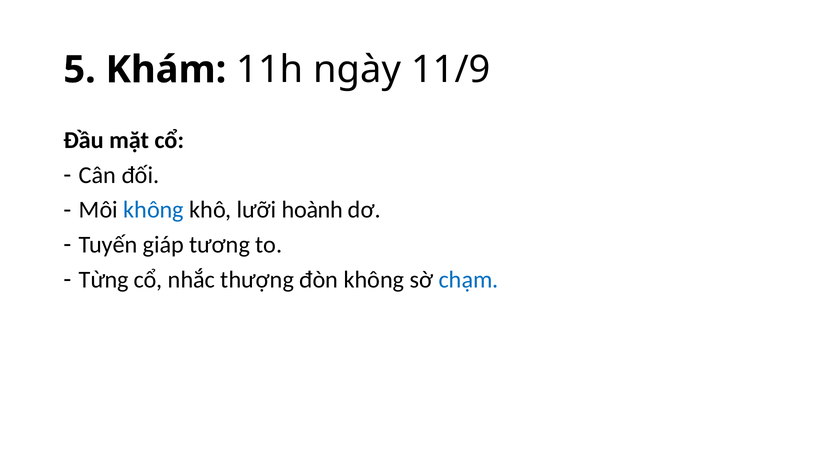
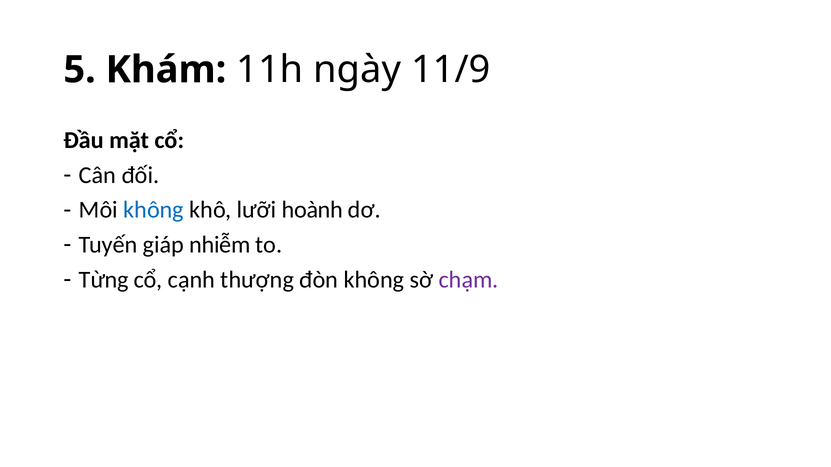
tương: tương -> nhiễm
nhắc: nhắc -> cạnh
chạm colour: blue -> purple
